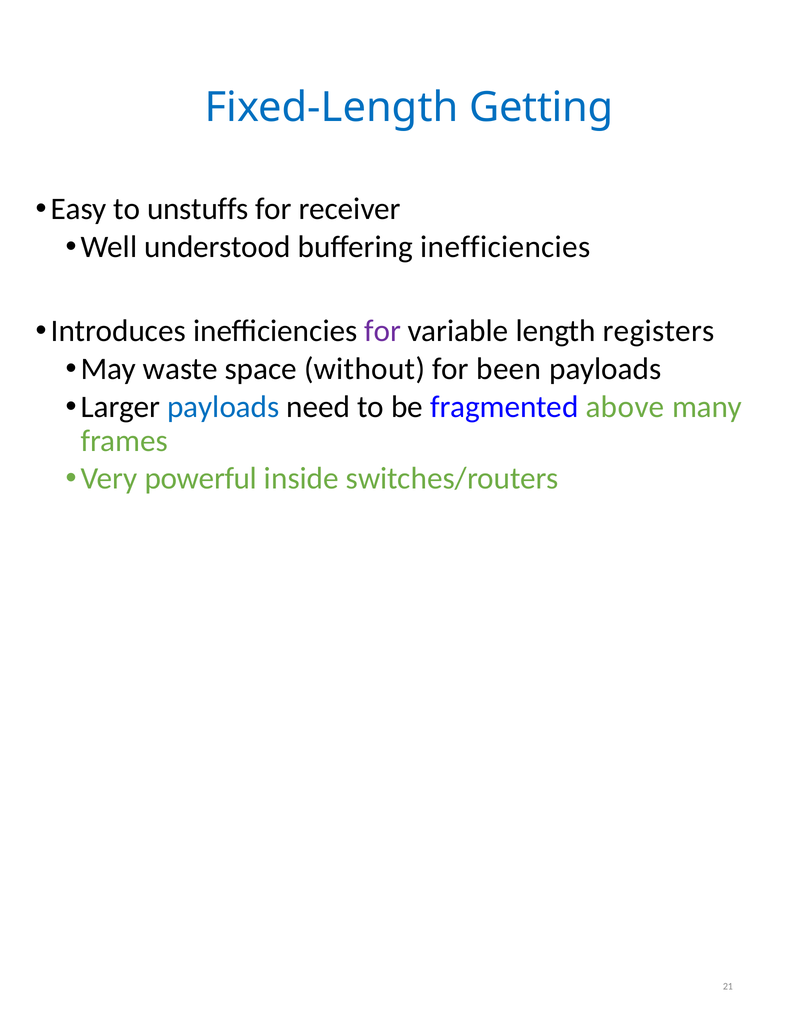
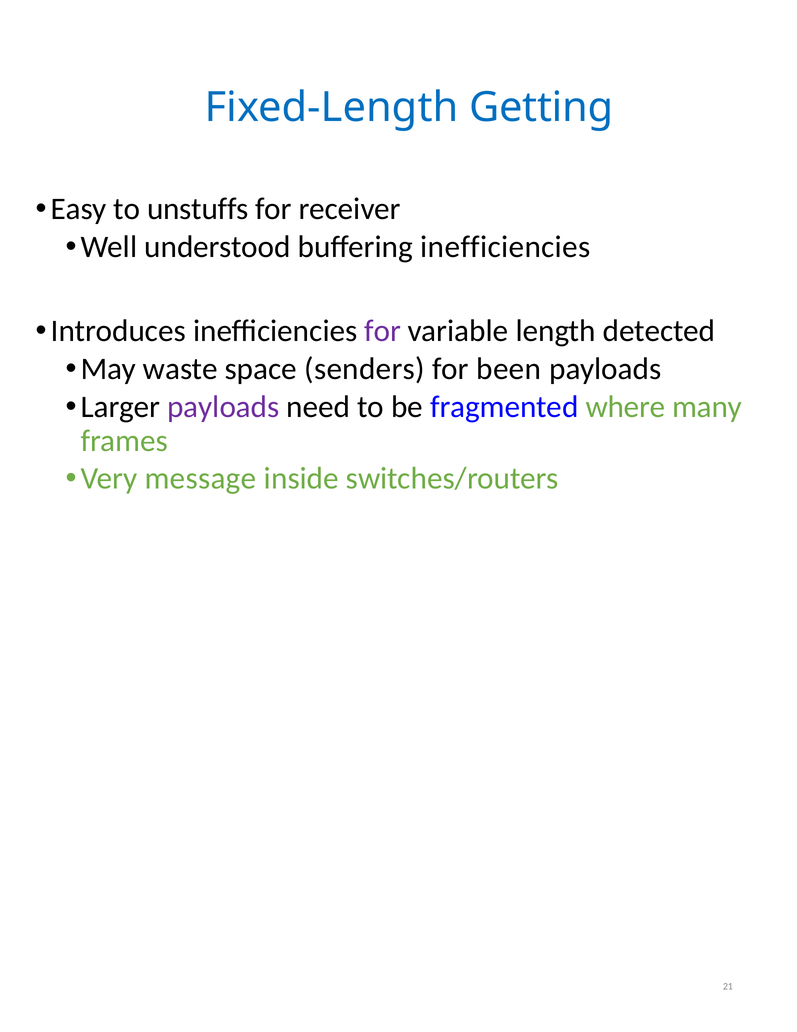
registers: registers -> detected
without: without -> senders
payloads at (223, 407) colour: blue -> purple
above: above -> where
powerful: powerful -> message
